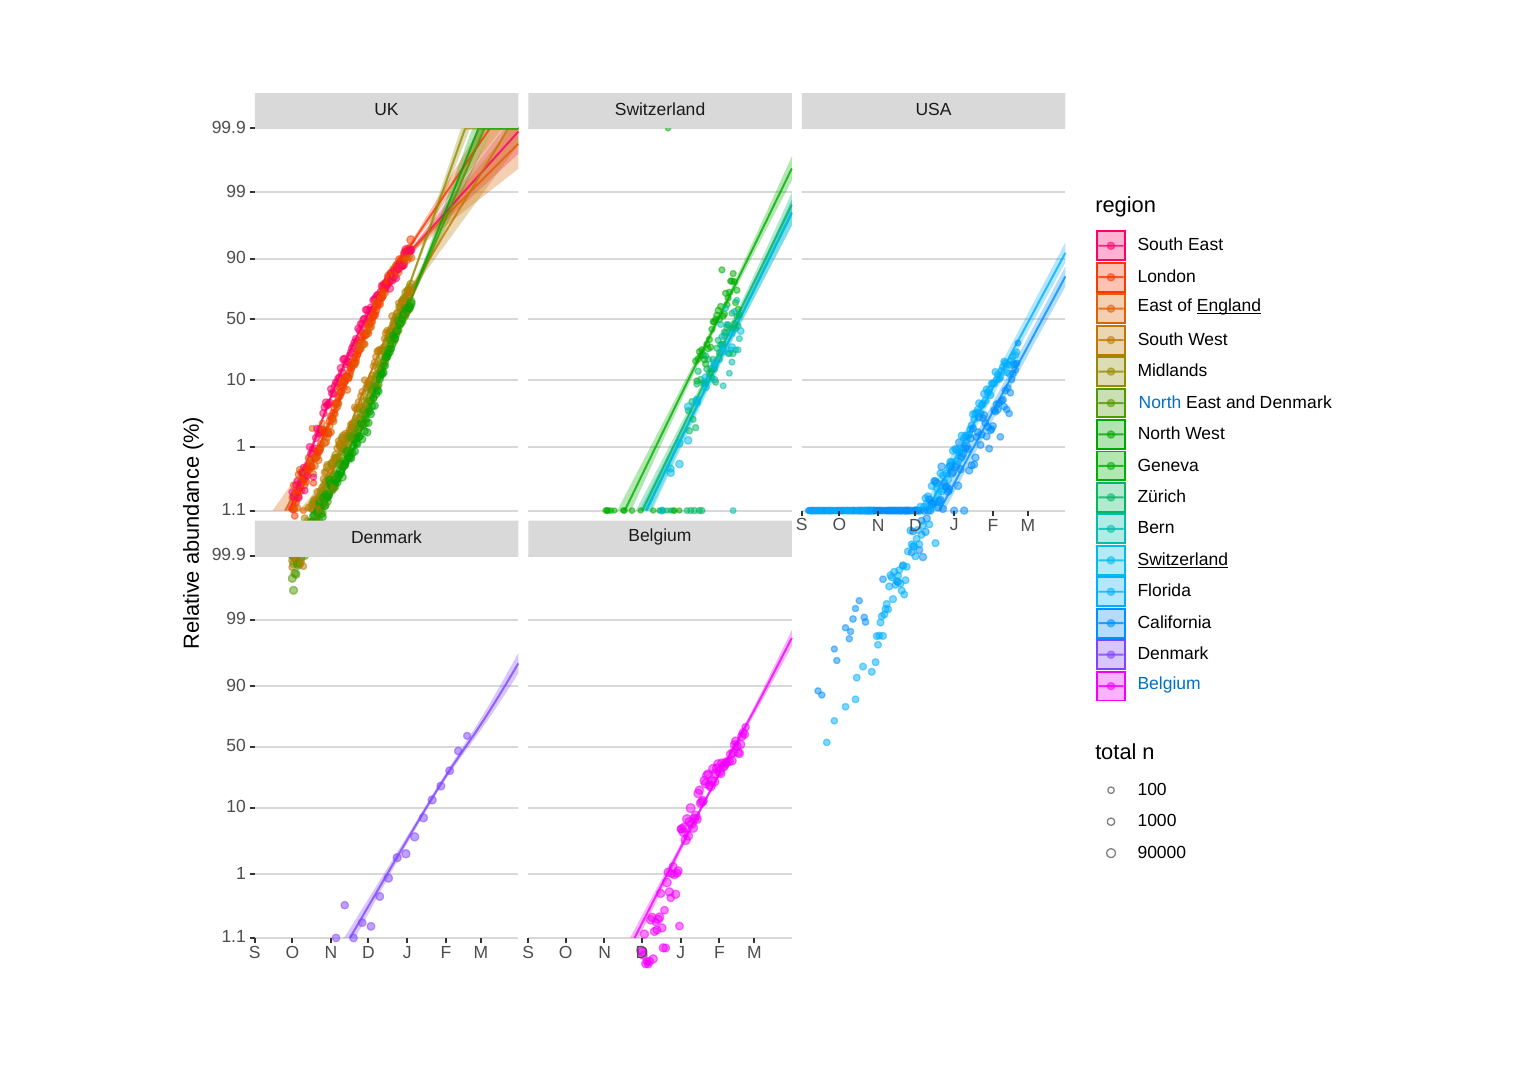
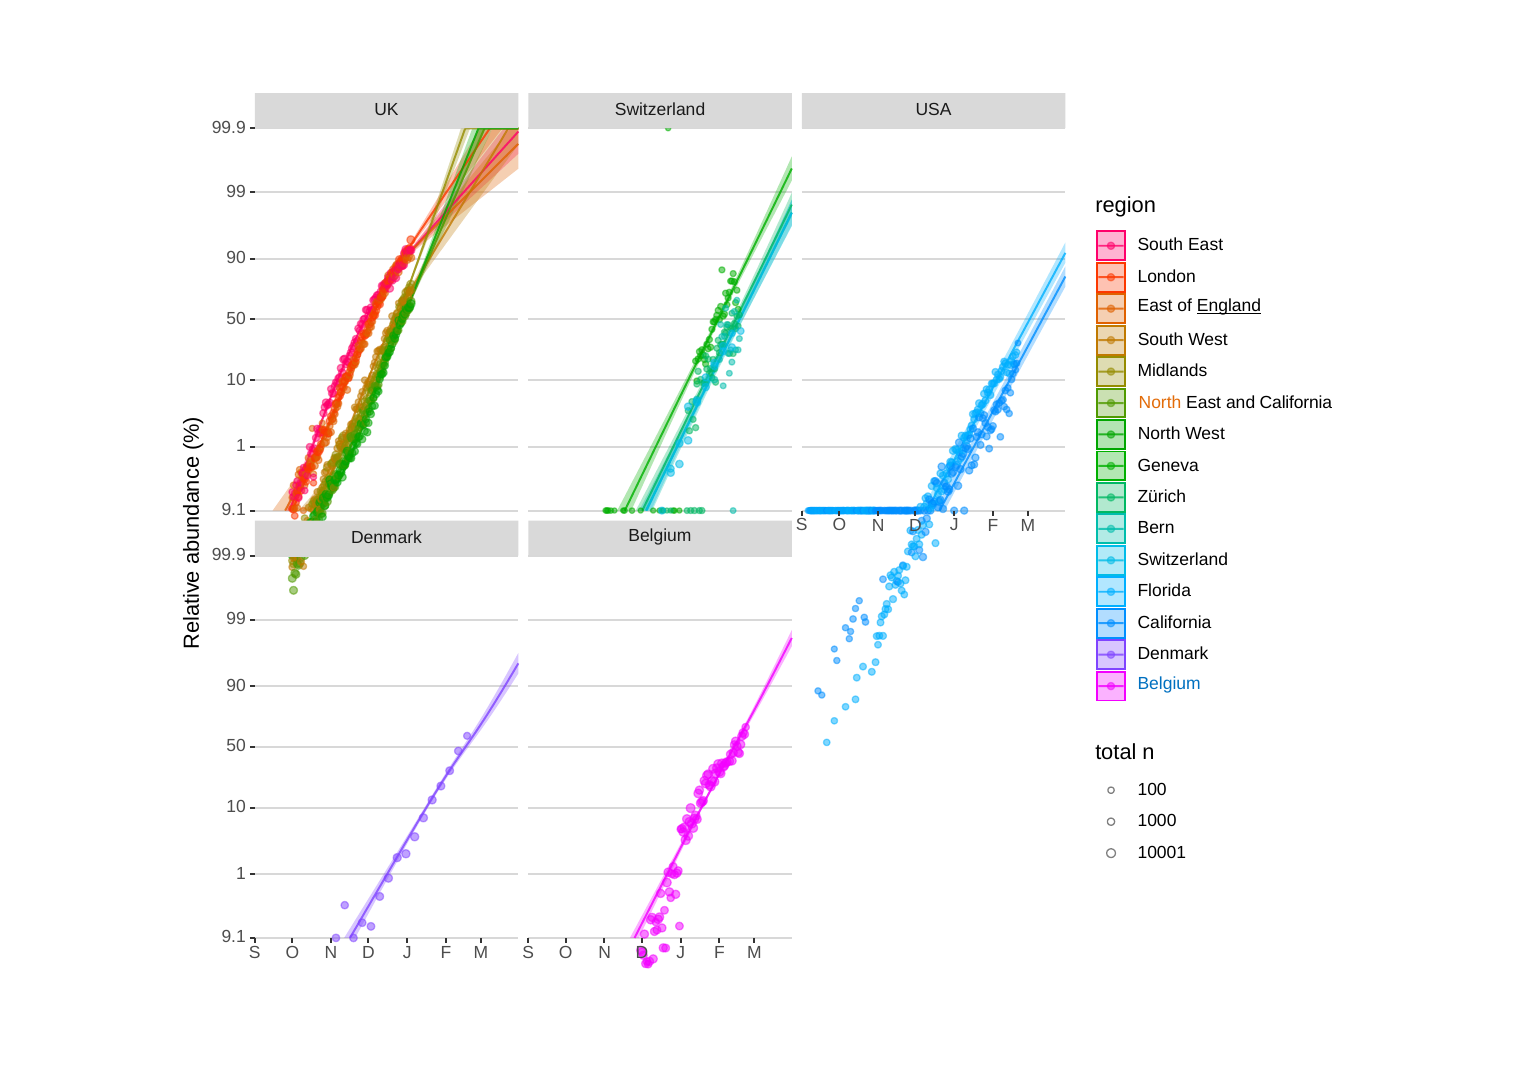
North at (1160, 403) colour: blue -> orange
and Denmark: Denmark -> California
1.1 at (234, 510): 1.1 -> 9.1
Switzerland at (1183, 560) underline: present -> none
90000: 90000 -> 10001
1.1 at (234, 938): 1.1 -> 9.1
